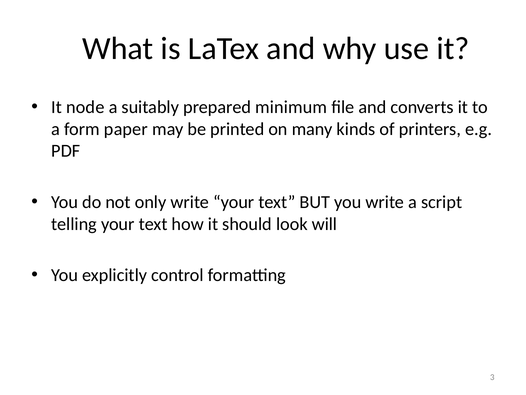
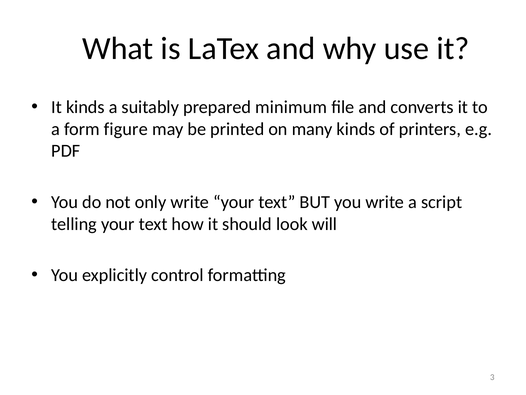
It node: node -> kinds
paper: paper -> figure
